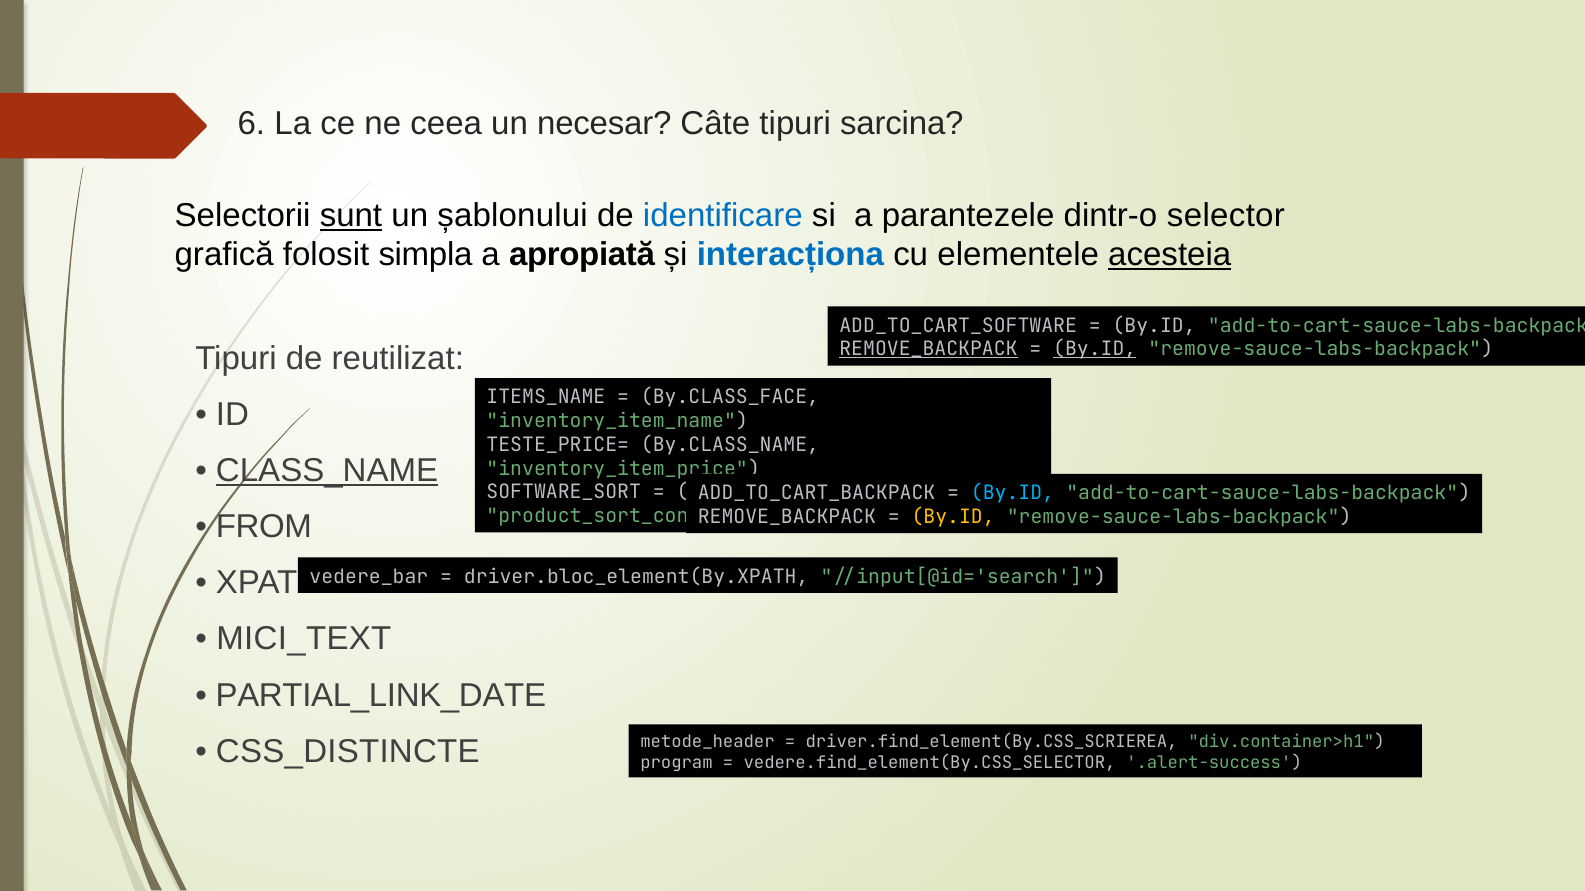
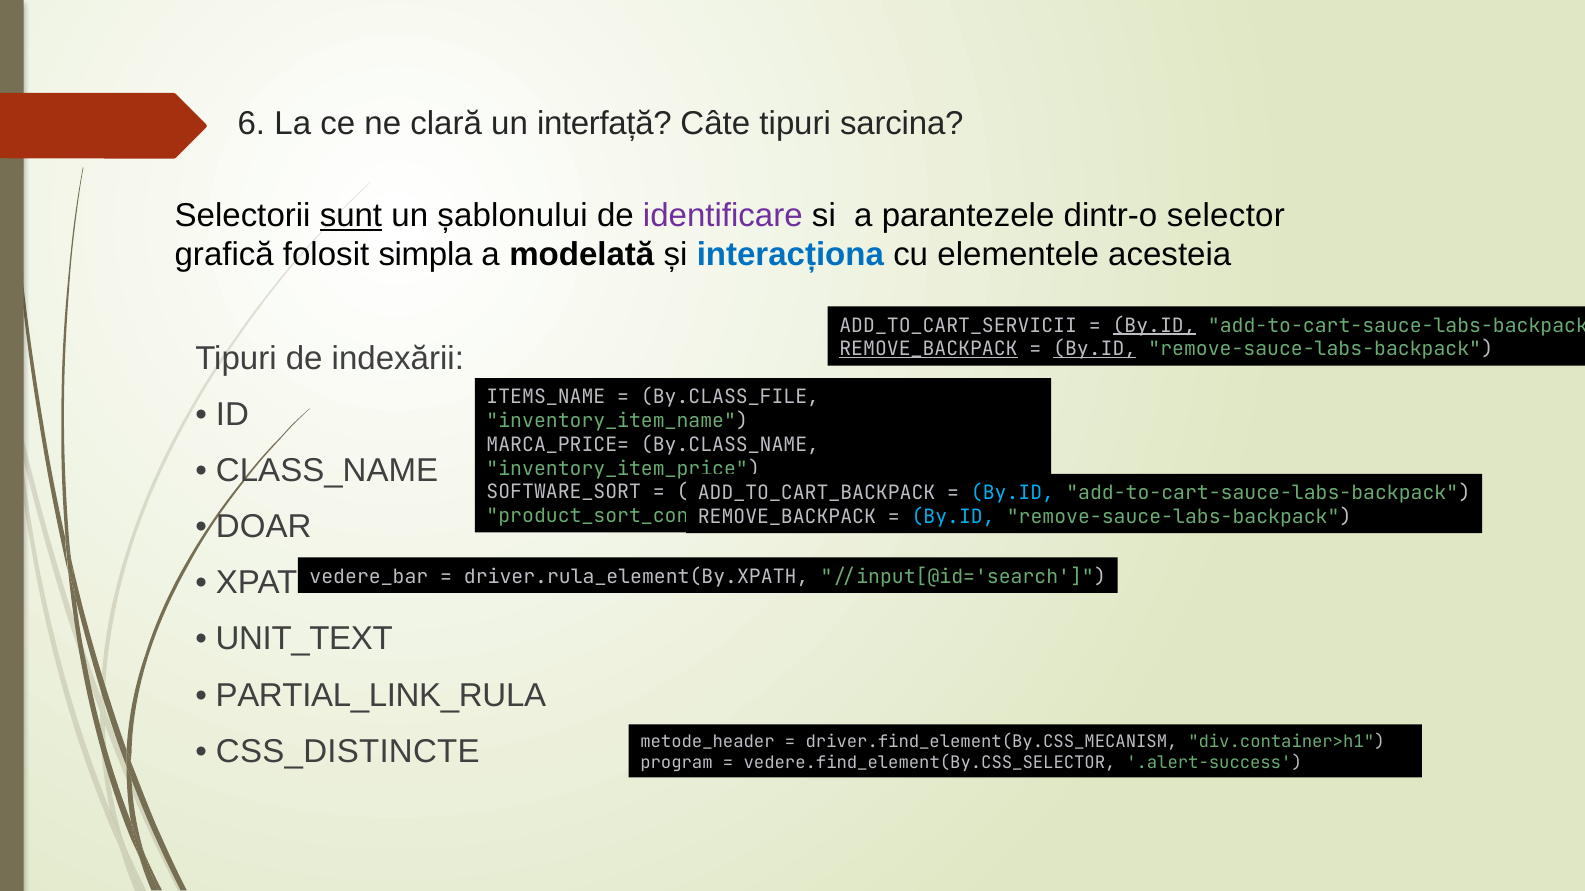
ceea: ceea -> clară
necesar: necesar -> interfață
identificare colour: blue -> purple
apropiată: apropiată -> modelată
acesteia underline: present -> none
ADD_TO_CART_SOFTWARE: ADD_TO_CART_SOFTWARE -> ADD_TO_CART_SERVICII
By.ID at (1154, 326) underline: none -> present
reutilizat: reutilizat -> indexării
By.CLASS_FACE: By.CLASS_FACE -> By.CLASS_FILE
TESTE_PRICE=: TESTE_PRICE= -> MARCA_PRICE=
CLASS_NAME underline: present -> none
By.ID at (953, 517) colour: yellow -> light blue
FROM: FROM -> DOAR
driver.bloc_element(By.XPATH: driver.bloc_element(By.XPATH -> driver.rula_element(By.XPATH
MICI_TEXT: MICI_TEXT -> UNIT_TEXT
PARTIAL_LINK_DATE: PARTIAL_LINK_DATE -> PARTIAL_LINK_RULA
driver.find_element(By.CSS_SCRIEREA: driver.find_element(By.CSS_SCRIEREA -> driver.find_element(By.CSS_MECANISM
